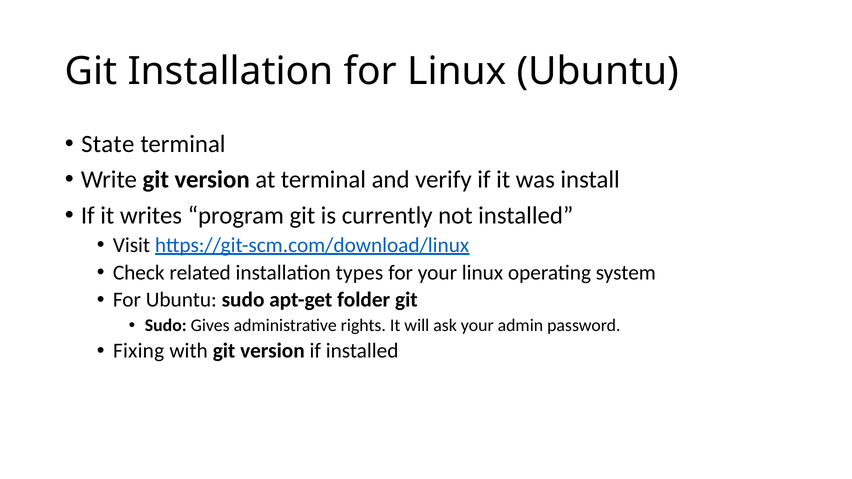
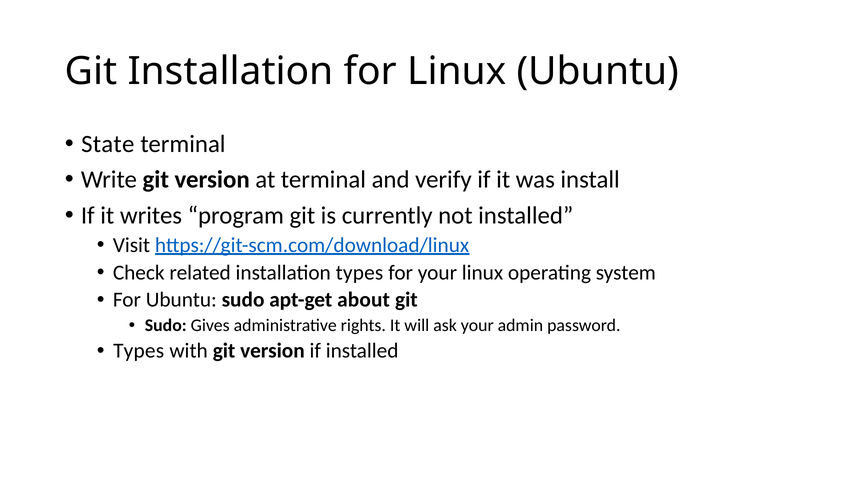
folder: folder -> about
Fixing at (139, 351): Fixing -> Types
